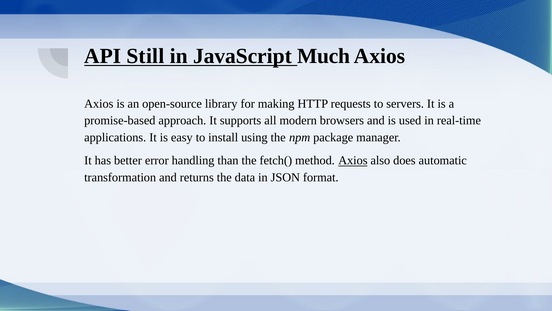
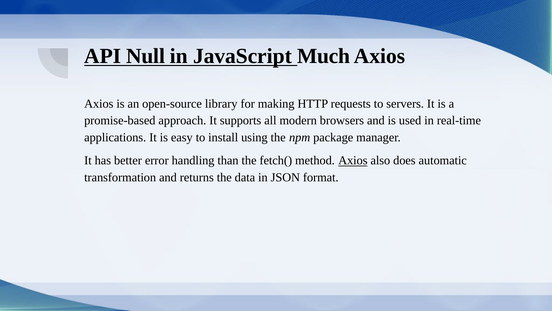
Still: Still -> Null
